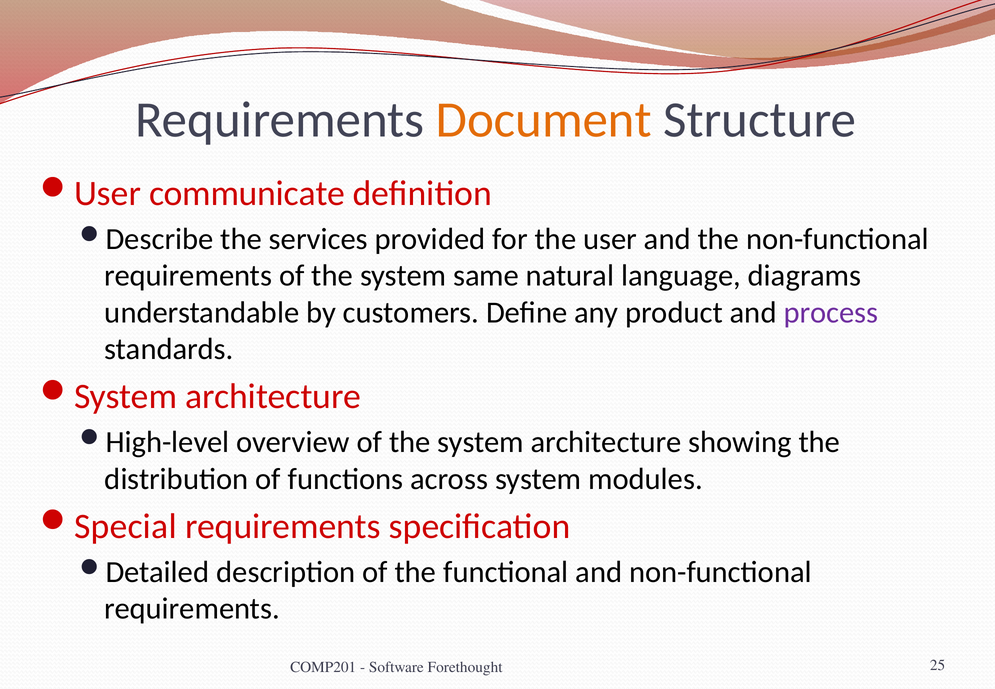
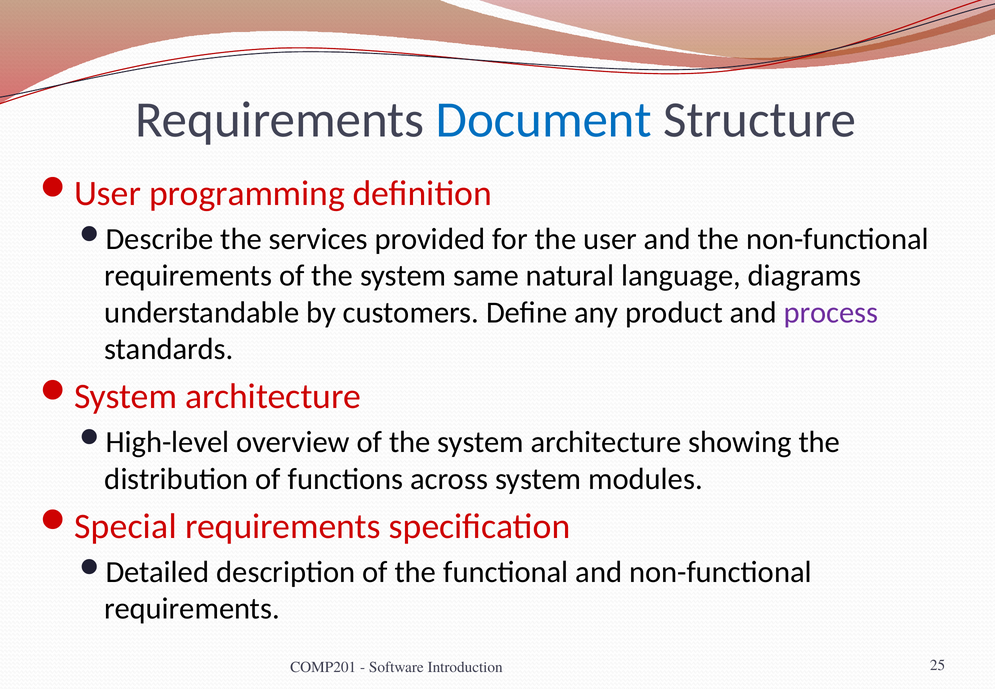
Document colour: orange -> blue
communicate: communicate -> programming
Forethought: Forethought -> Introduction
